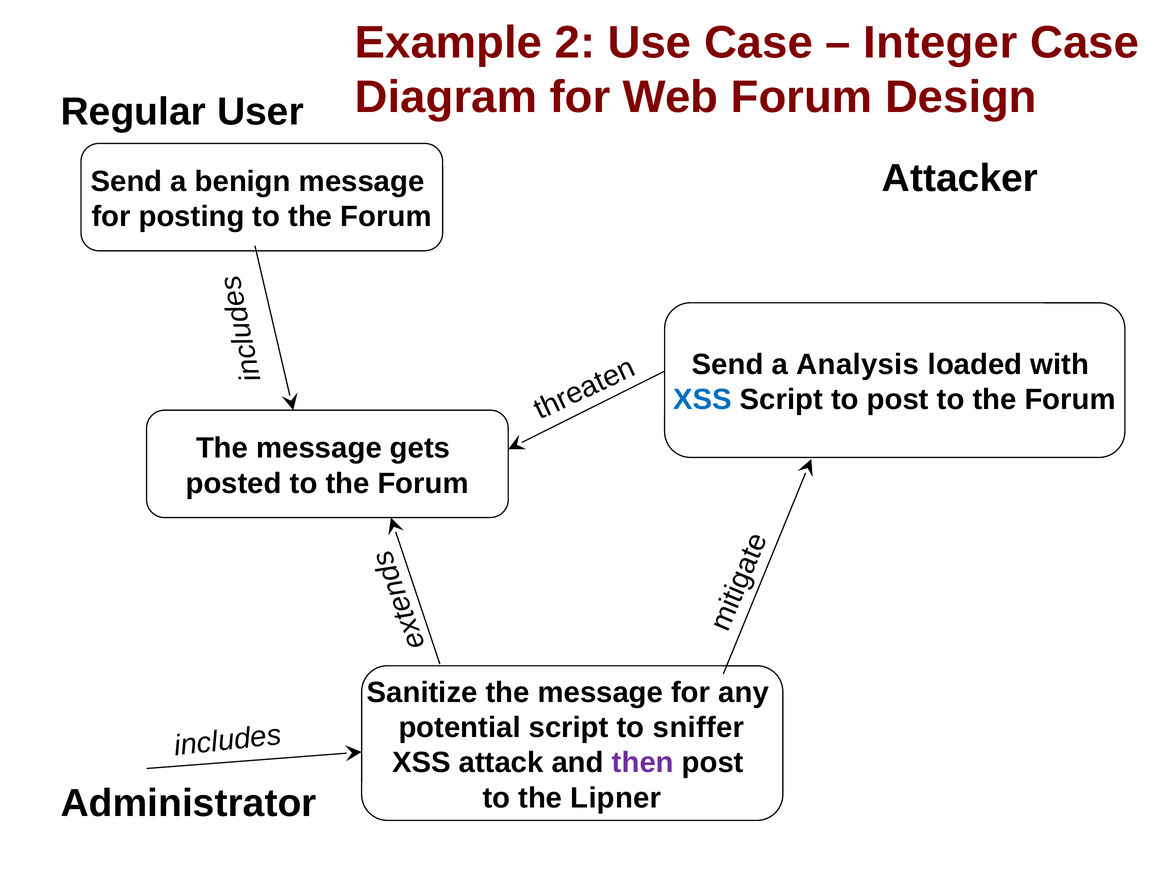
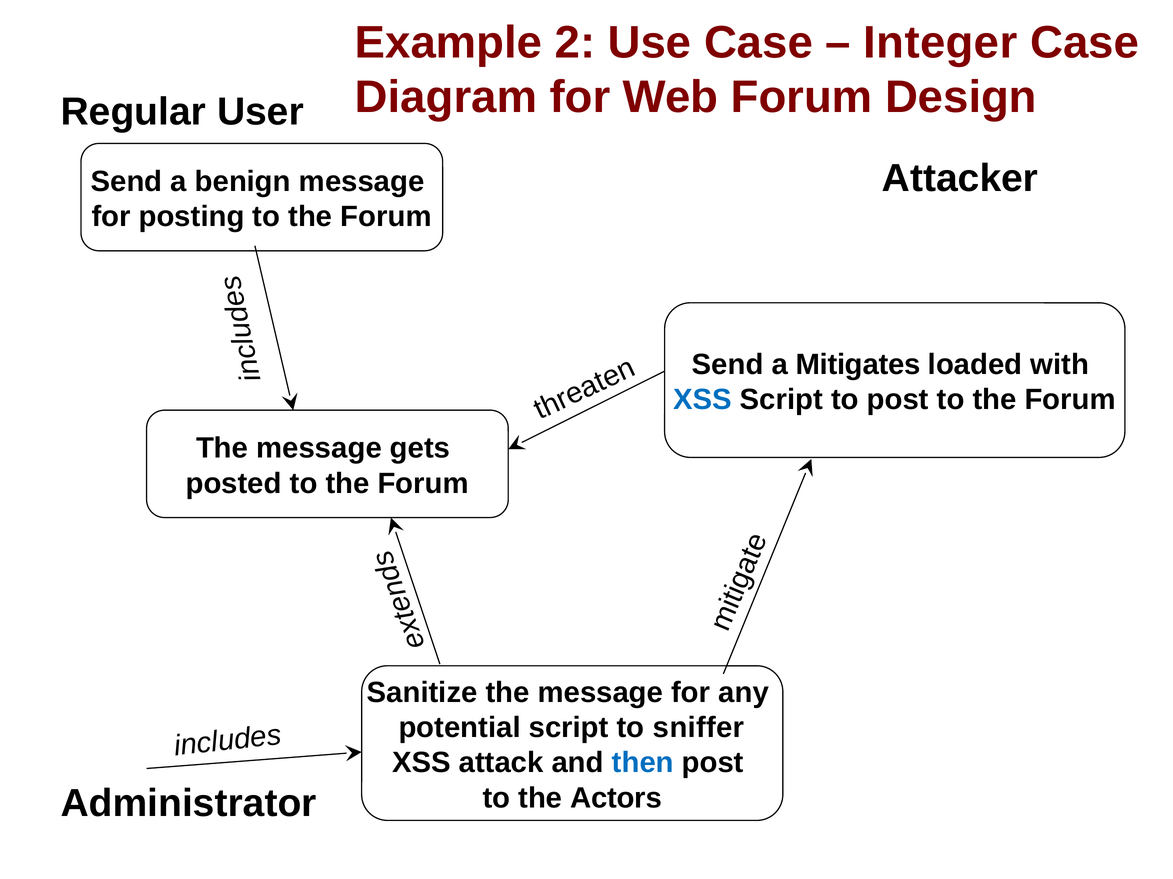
Analysis: Analysis -> Mitigates
then colour: purple -> blue
Lipner: Lipner -> Actors
